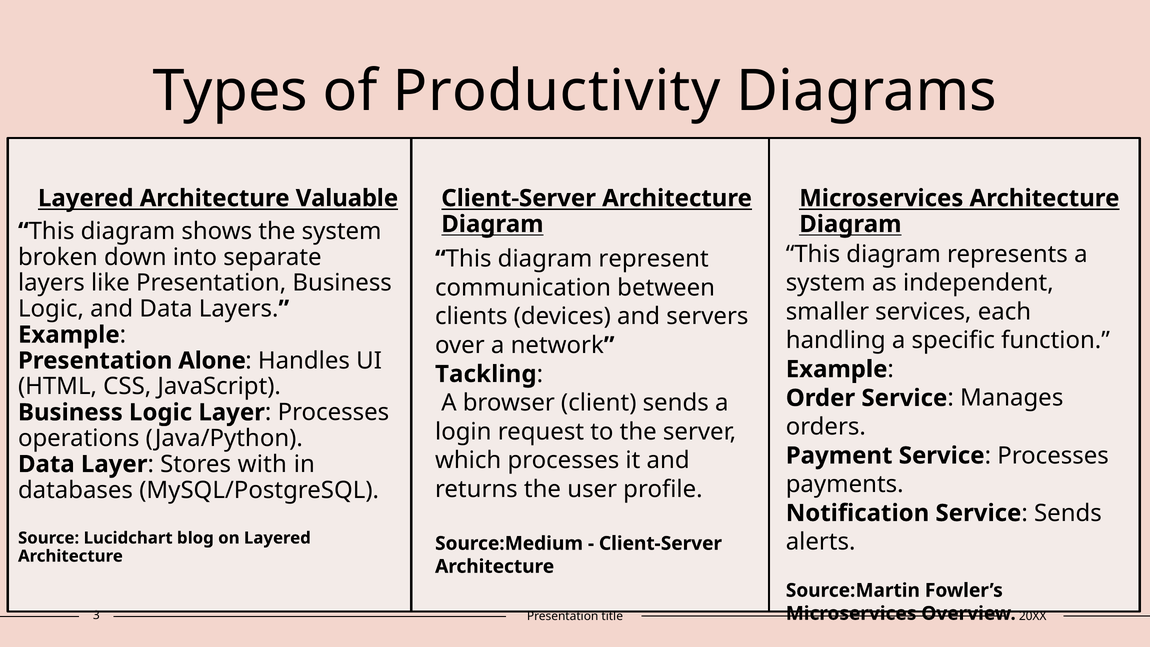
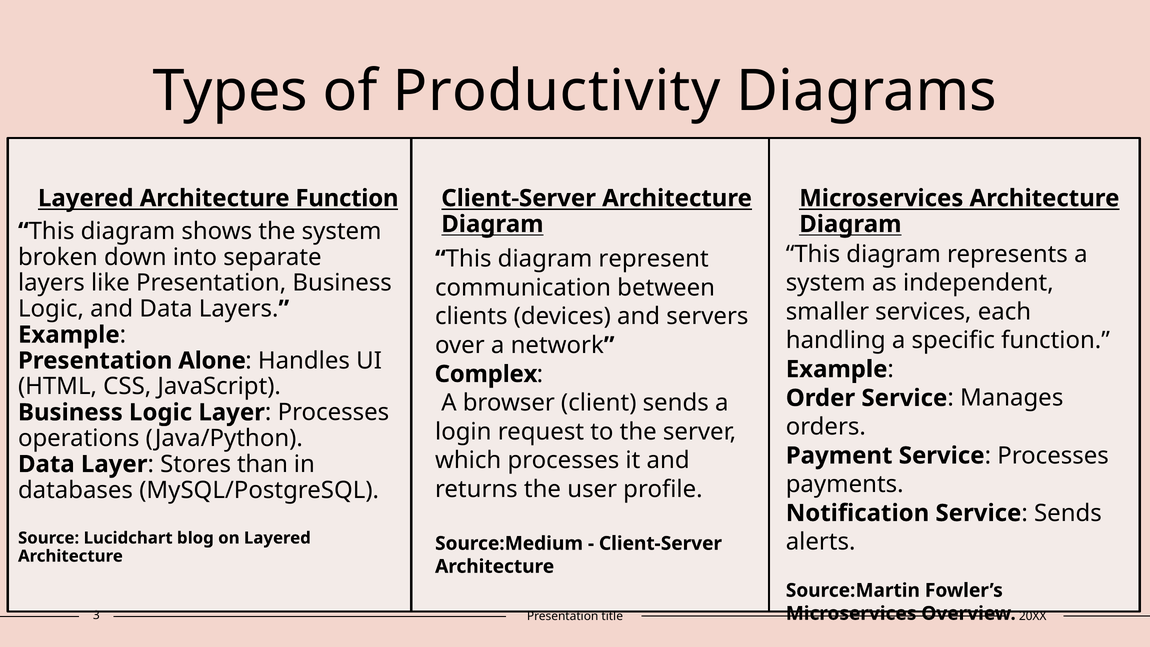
Architecture Valuable: Valuable -> Function
Tackling: Tackling -> Complex
with: with -> than
